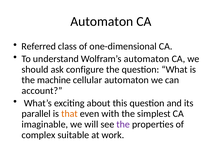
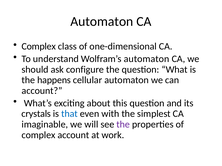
Referred at (39, 47): Referred -> Complex
machine: machine -> happens
parallel: parallel -> crystals
that colour: orange -> blue
complex suitable: suitable -> account
